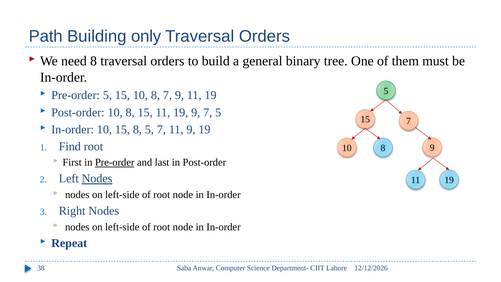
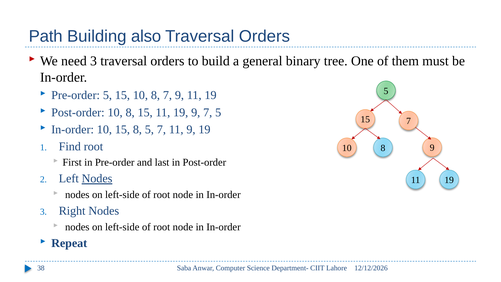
only: only -> also
need 8: 8 -> 3
Pre-order at (115, 162) underline: present -> none
